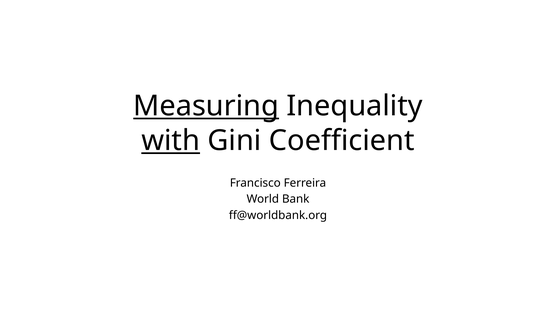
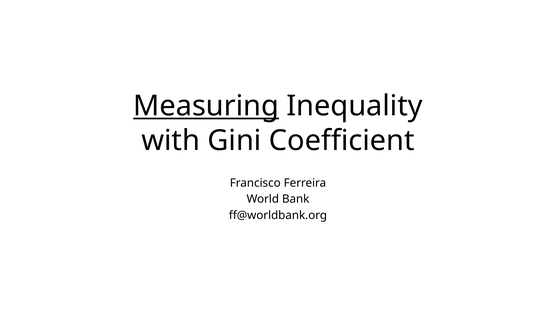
with underline: present -> none
